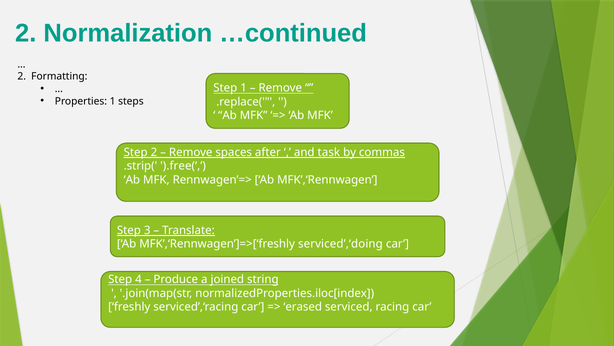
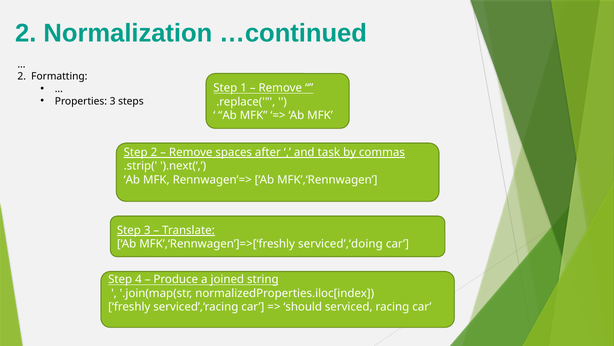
Properties 1: 1 -> 3
).free(‘: ).free(‘ -> ).next(‘
erased: erased -> should
